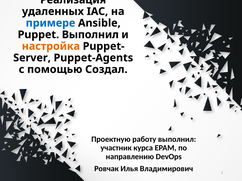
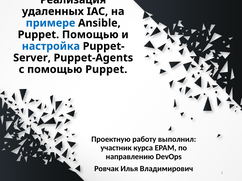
Puppet Выполнил: Выполнил -> Помощью
настройка colour: orange -> blue
помощью Создал: Создал -> Puppet
